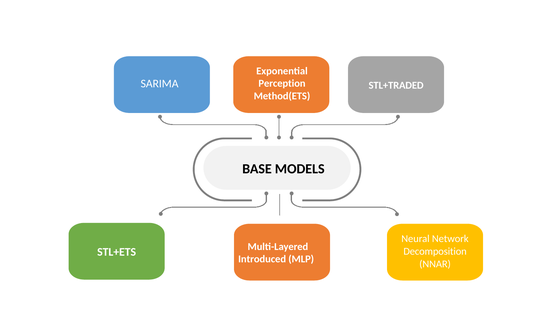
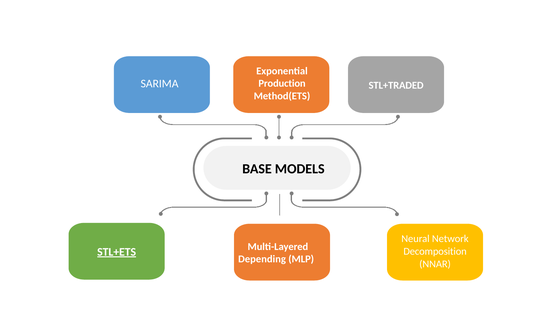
Perception: Perception -> Production
STL+ETS underline: none -> present
Introduced: Introduced -> Depending
